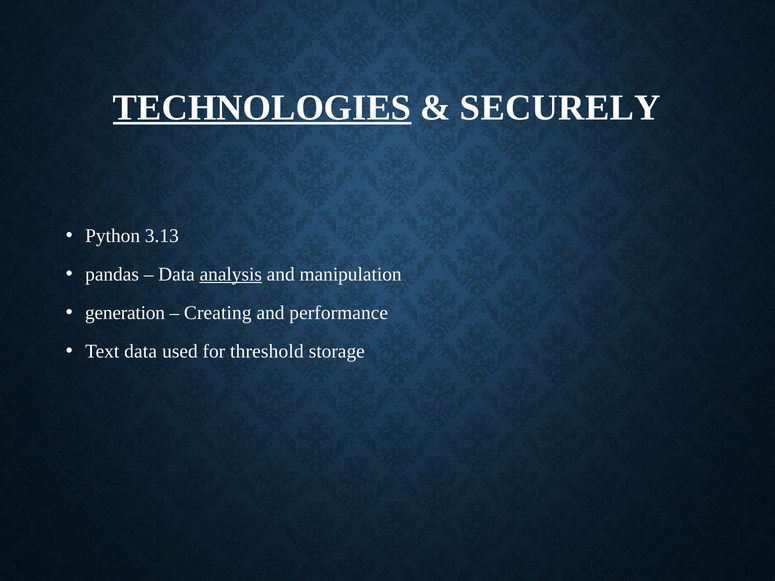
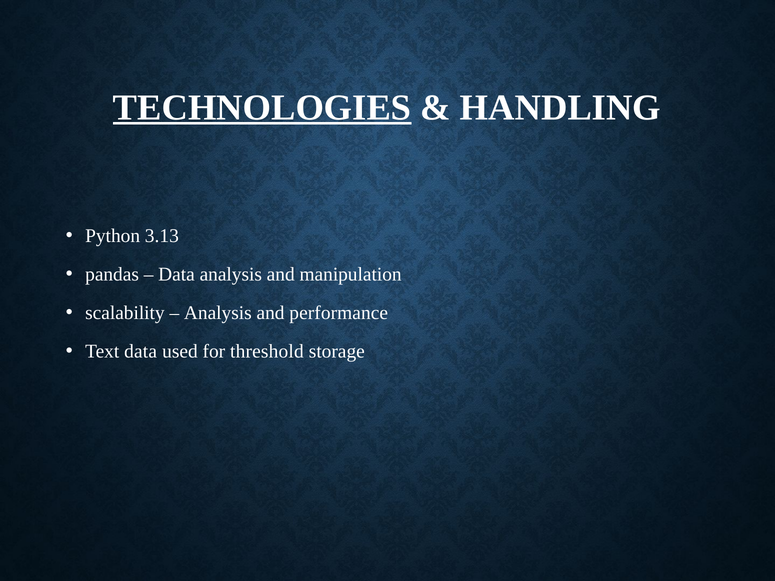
SECURELY: SECURELY -> HANDLING
analysis at (231, 274) underline: present -> none
generation: generation -> scalability
Creating at (218, 313): Creating -> Analysis
